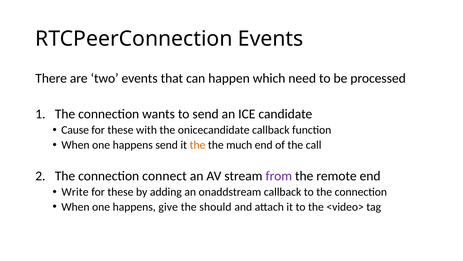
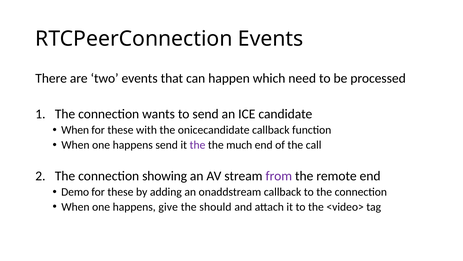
Cause at (75, 130): Cause -> When
the at (197, 145) colour: orange -> purple
connect: connect -> showing
Write: Write -> Demo
